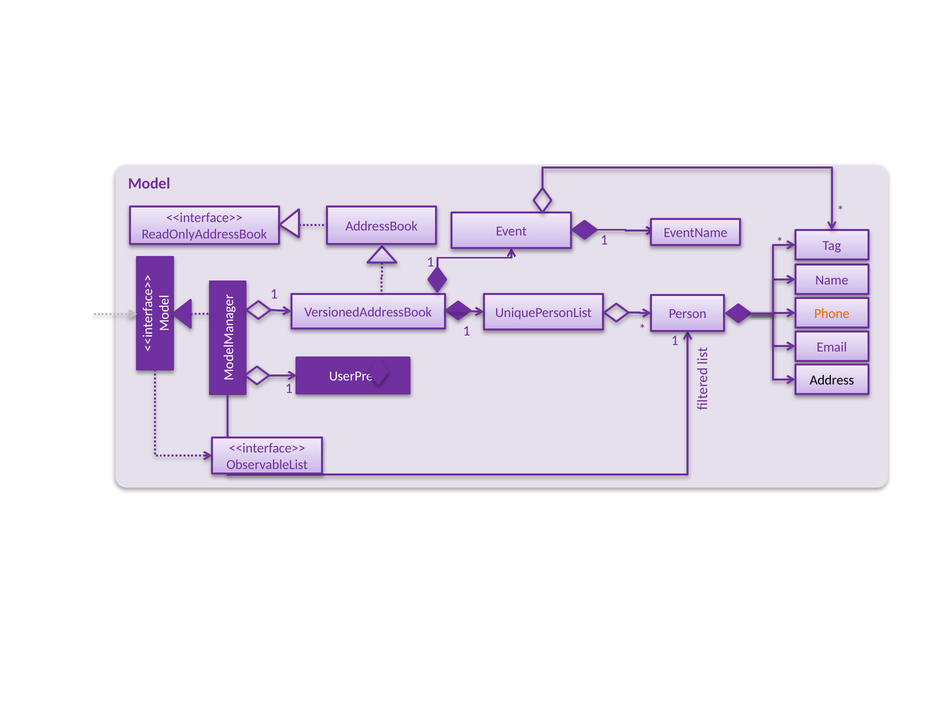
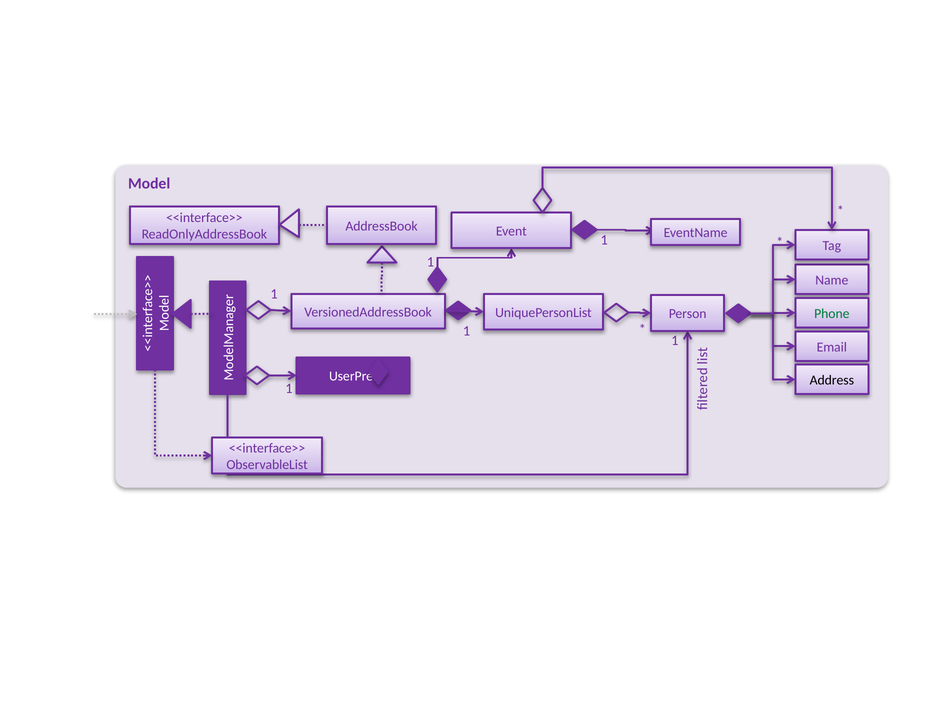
Phone colour: orange -> green
